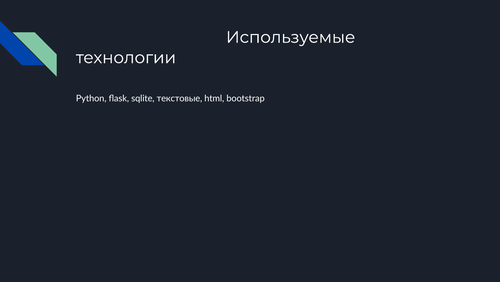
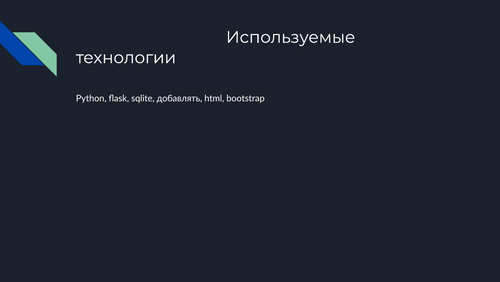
текстовые: текстовые -> добавлять
